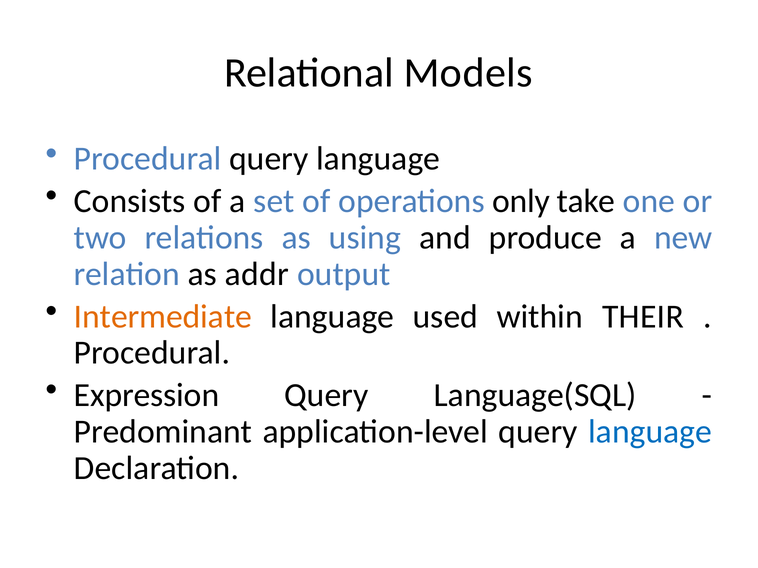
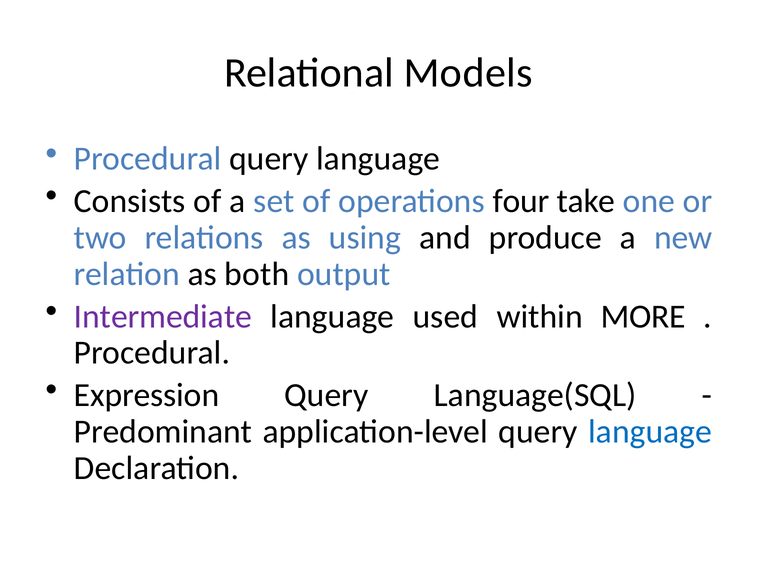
only: only -> four
addr: addr -> both
Intermediate colour: orange -> purple
THEIR: THEIR -> MORE
